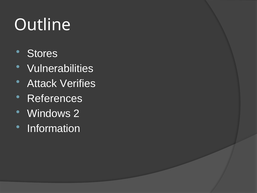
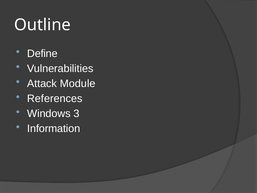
Stores: Stores -> Define
Verifies: Verifies -> Module
2: 2 -> 3
